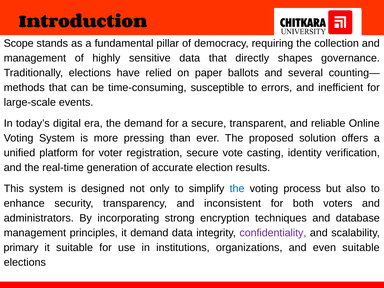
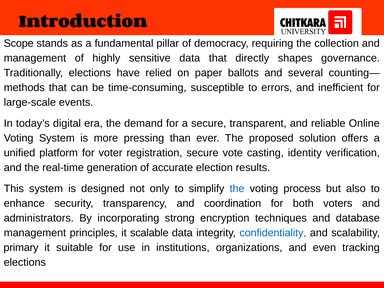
inconsistent: inconsistent -> coordination
it demand: demand -> scalable
confidentiality colour: purple -> blue
even suitable: suitable -> tracking
